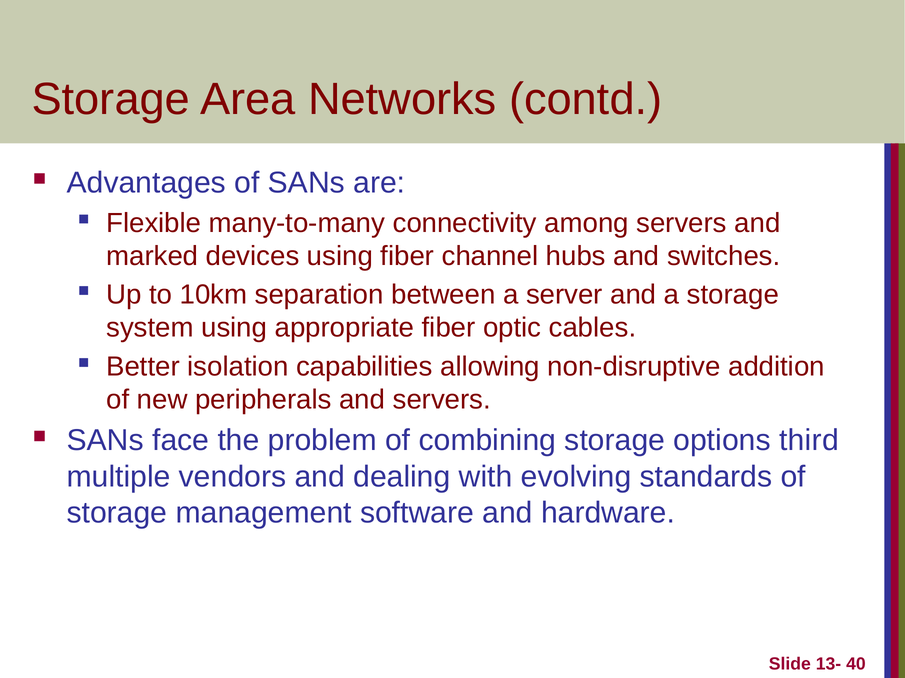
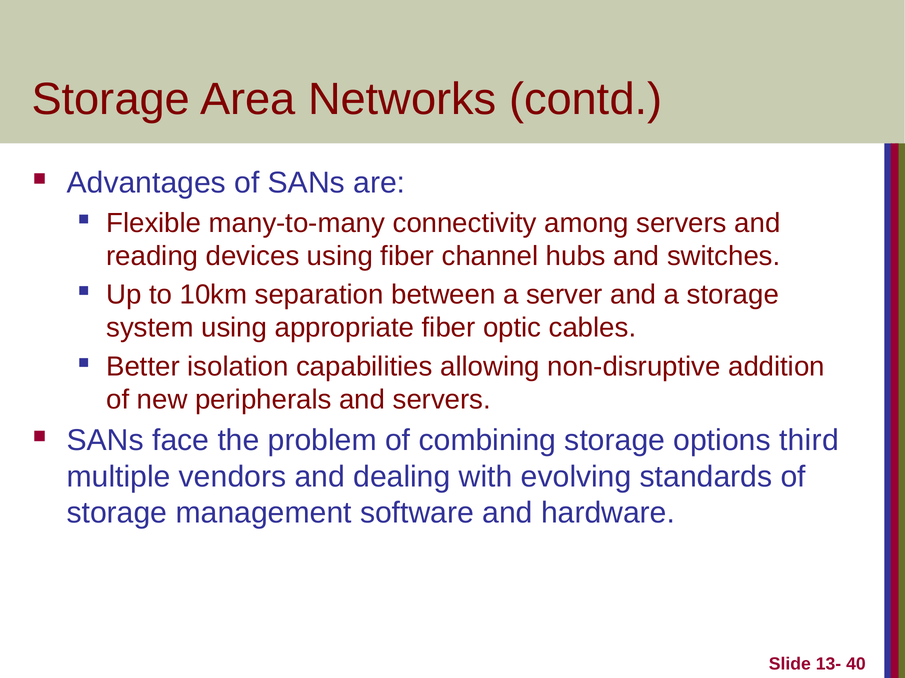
marked: marked -> reading
